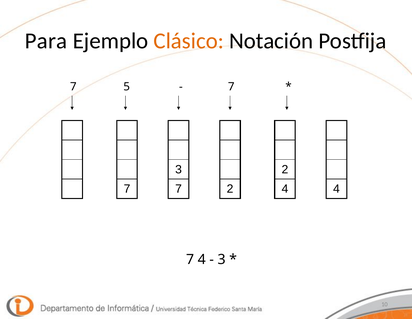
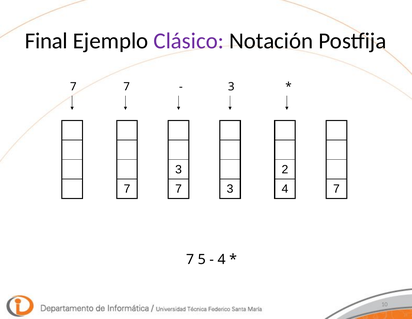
Para: Para -> Final
Clásico colour: orange -> purple
5 at (127, 87): 5 -> 7
7 at (231, 87): 7 -> 3
2 at (230, 189): 2 -> 3
4 4: 4 -> 7
7 4: 4 -> 5
3 at (222, 260): 3 -> 4
